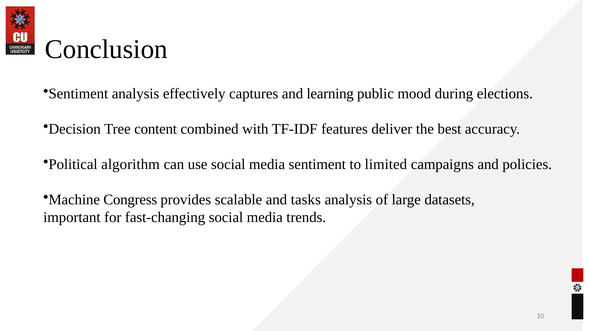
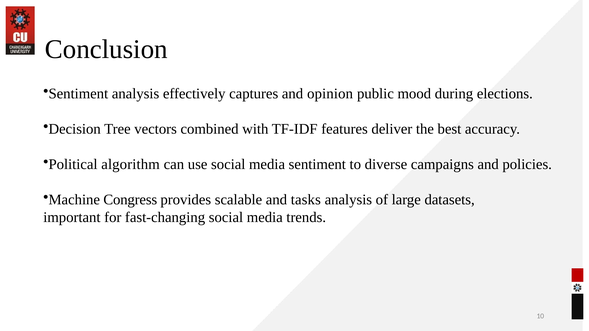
learning: learning -> opinion
content: content -> vectors
limited: limited -> diverse
